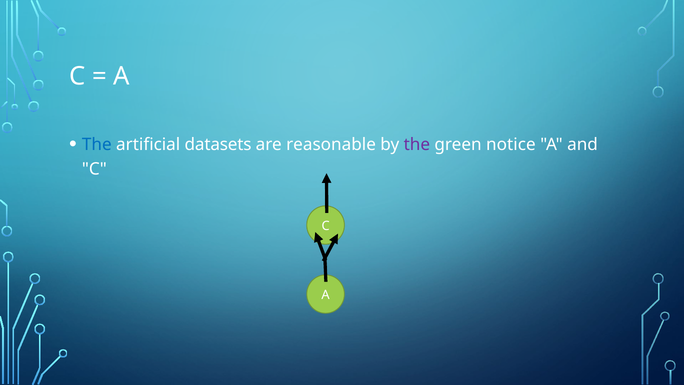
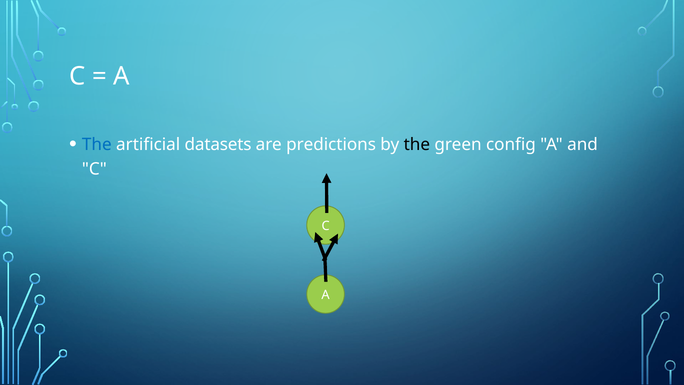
reasonable: reasonable -> predictions
the at (417, 144) colour: purple -> black
notice: notice -> config
